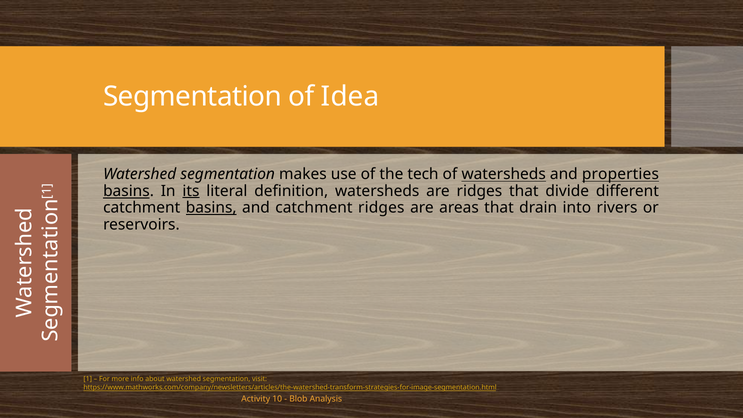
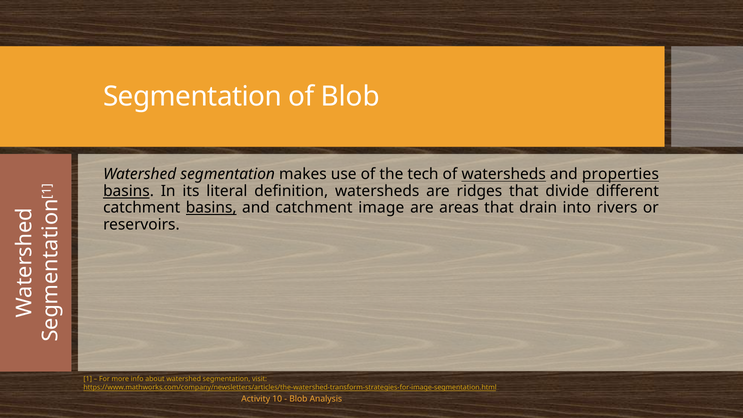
of Idea: Idea -> Blob
its underline: present -> none
catchment ridges: ridges -> image
